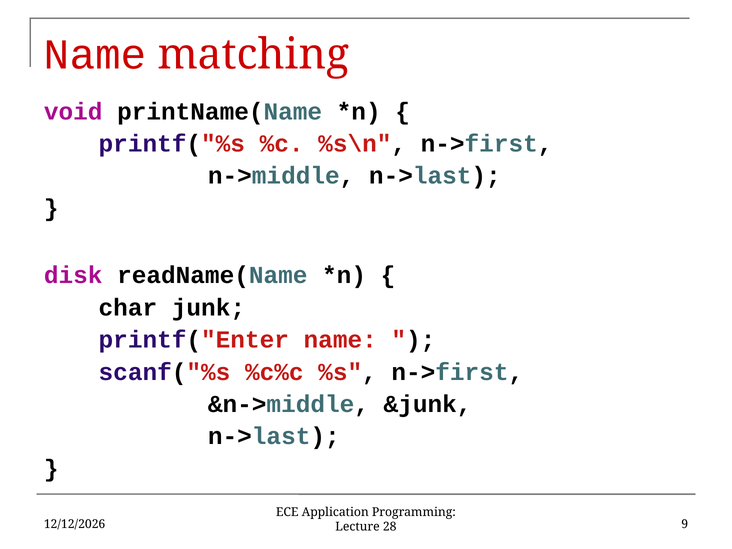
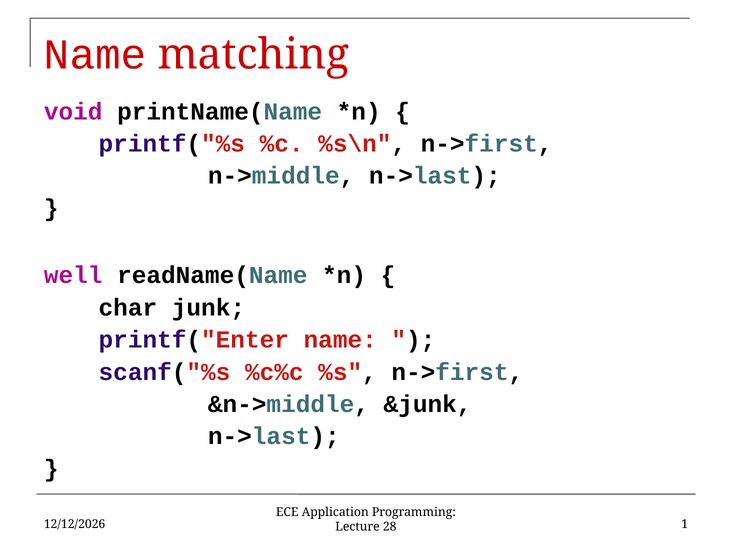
disk: disk -> well
9: 9 -> 1
